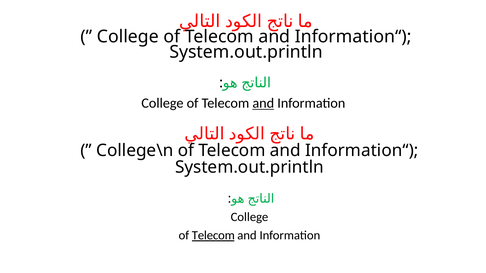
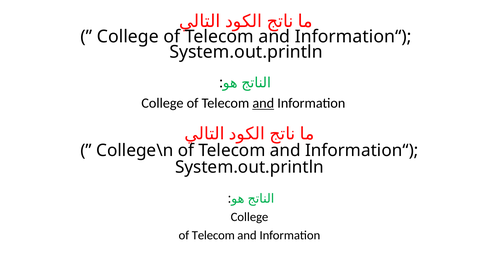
Telecom at (213, 236) underline: present -> none
